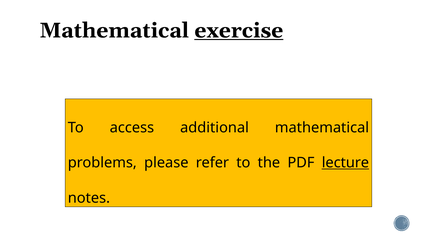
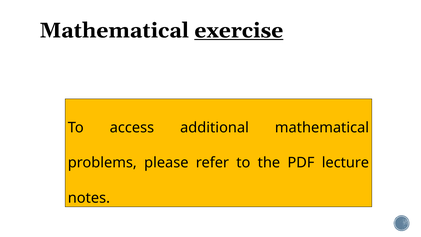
lecture underline: present -> none
